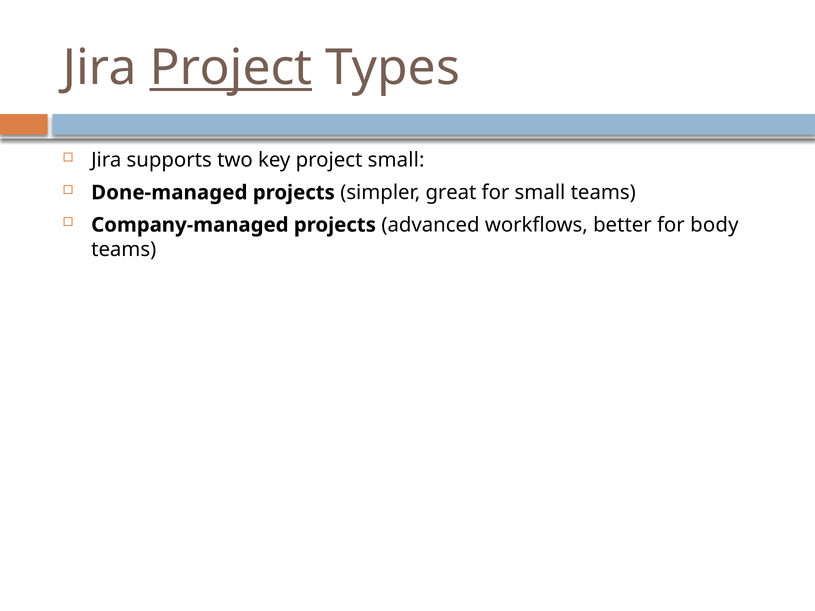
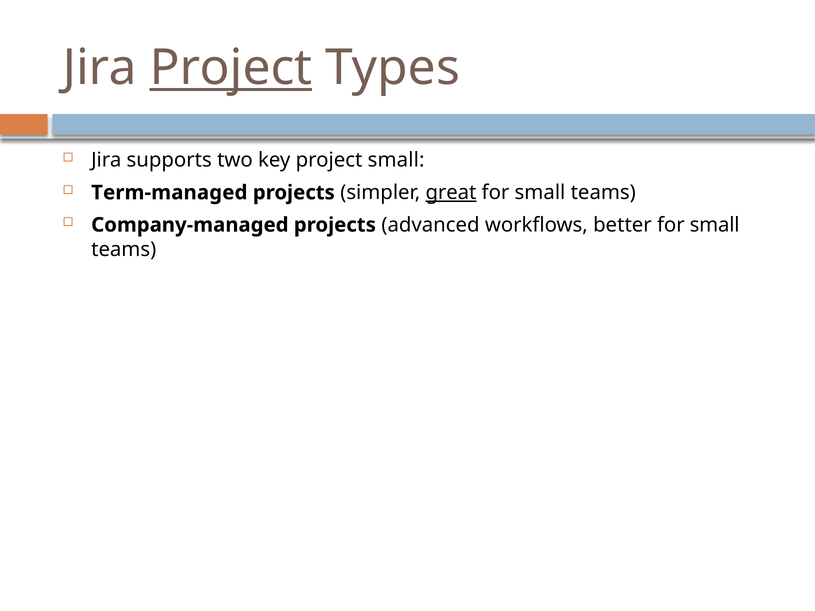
Done-managed: Done-managed -> Term-managed
great underline: none -> present
better for body: body -> small
